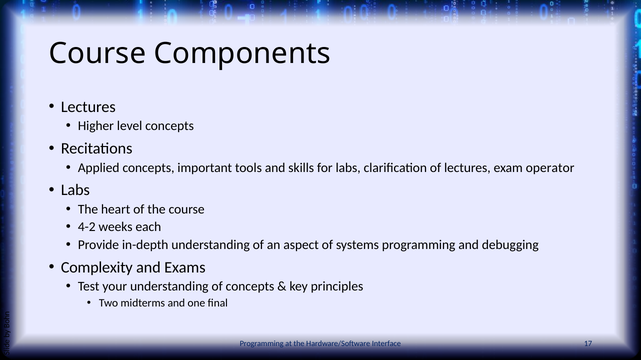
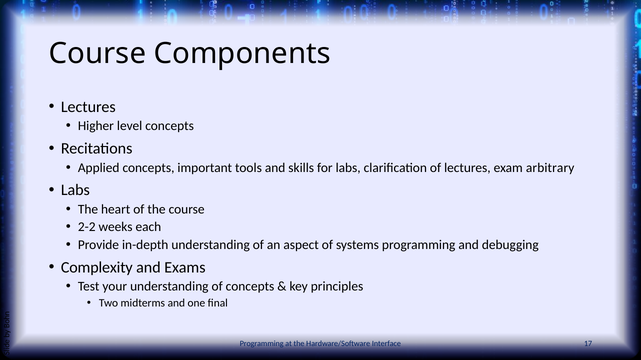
operator: operator -> arbitrary
4-2: 4-2 -> 2-2
